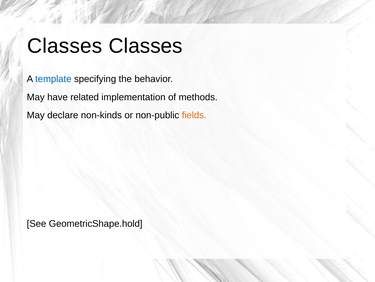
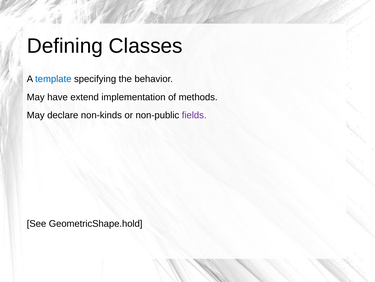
Classes at (65, 46): Classes -> Defining
related: related -> extend
fields colour: orange -> purple
